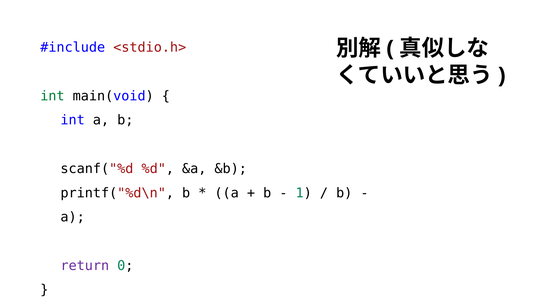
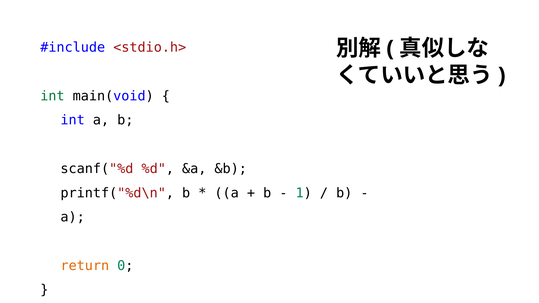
return colour: purple -> orange
